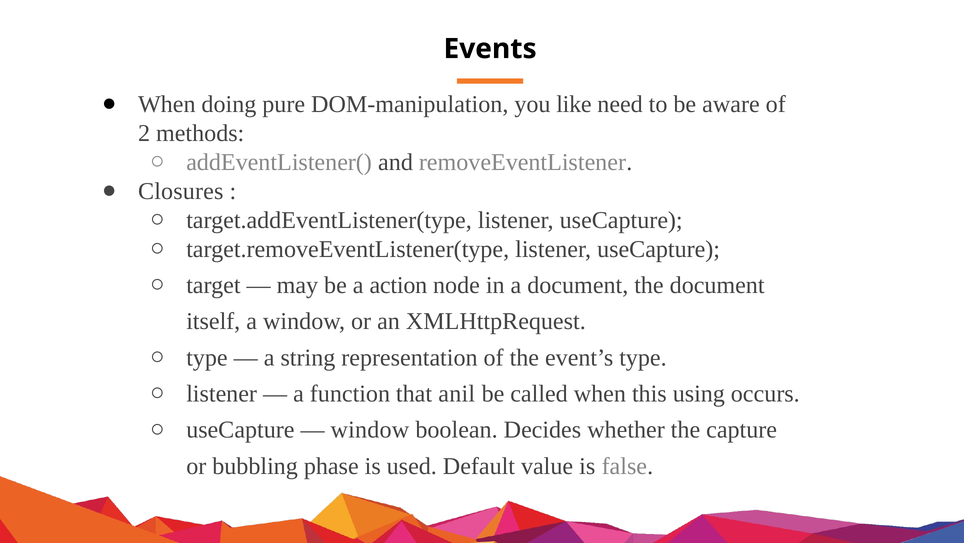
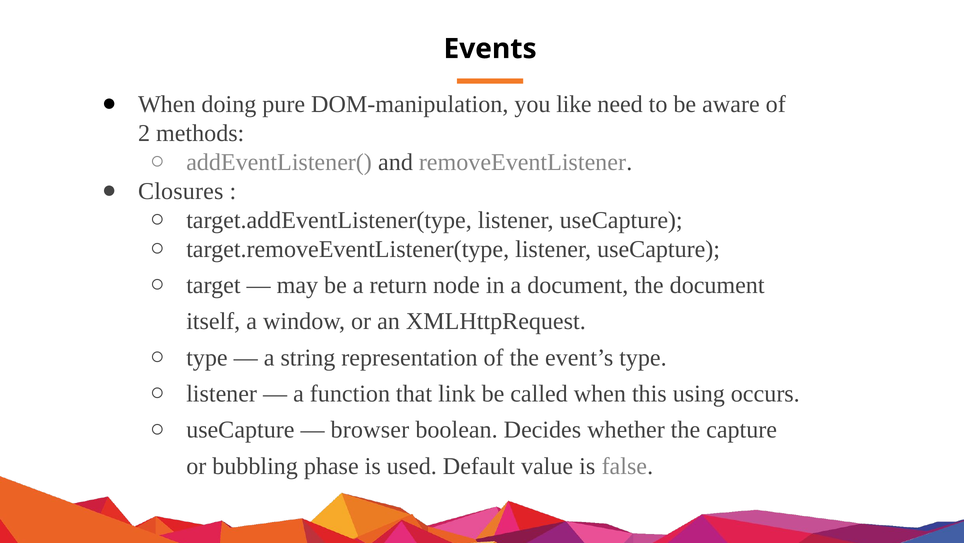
action: action -> return
anil: anil -> link
window at (370, 429): window -> browser
